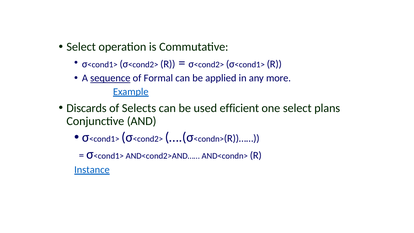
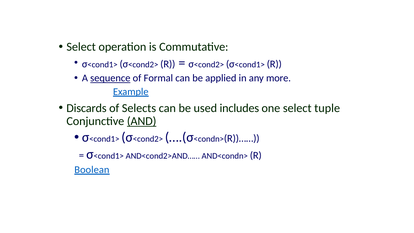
efficient: efficient -> includes
plans: plans -> tuple
AND underline: none -> present
Instance: Instance -> Boolean
